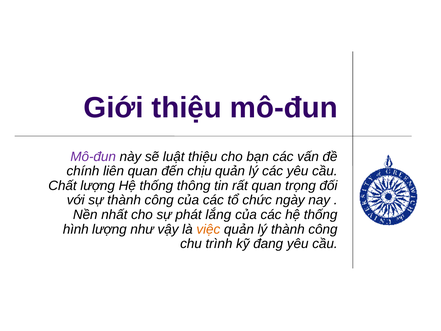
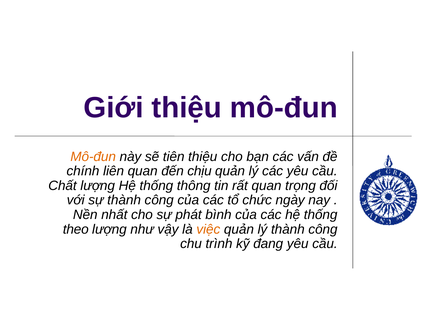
Mô-đun at (93, 156) colour: purple -> orange
luật: luật -> tiên
lắng: lắng -> bình
hình: hình -> theo
